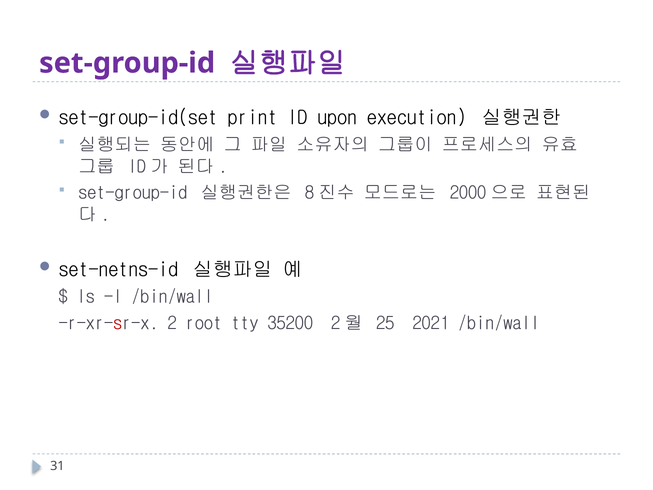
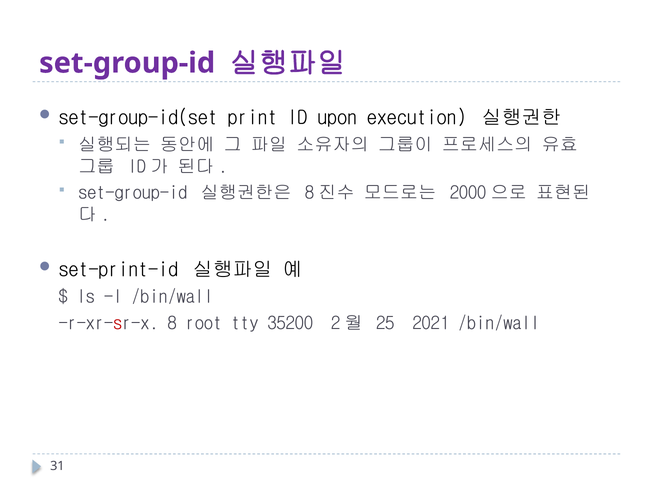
set-netns-id: set-netns-id -> set-print-id
2: 2 -> 8
